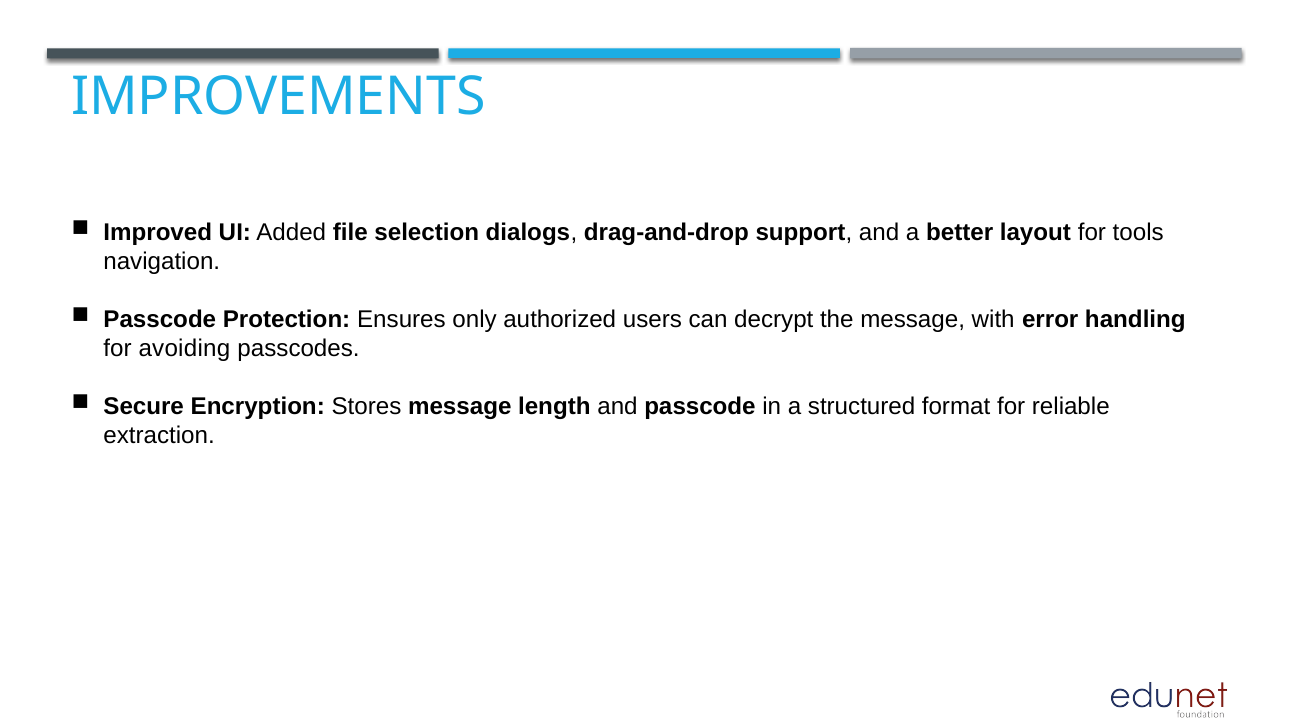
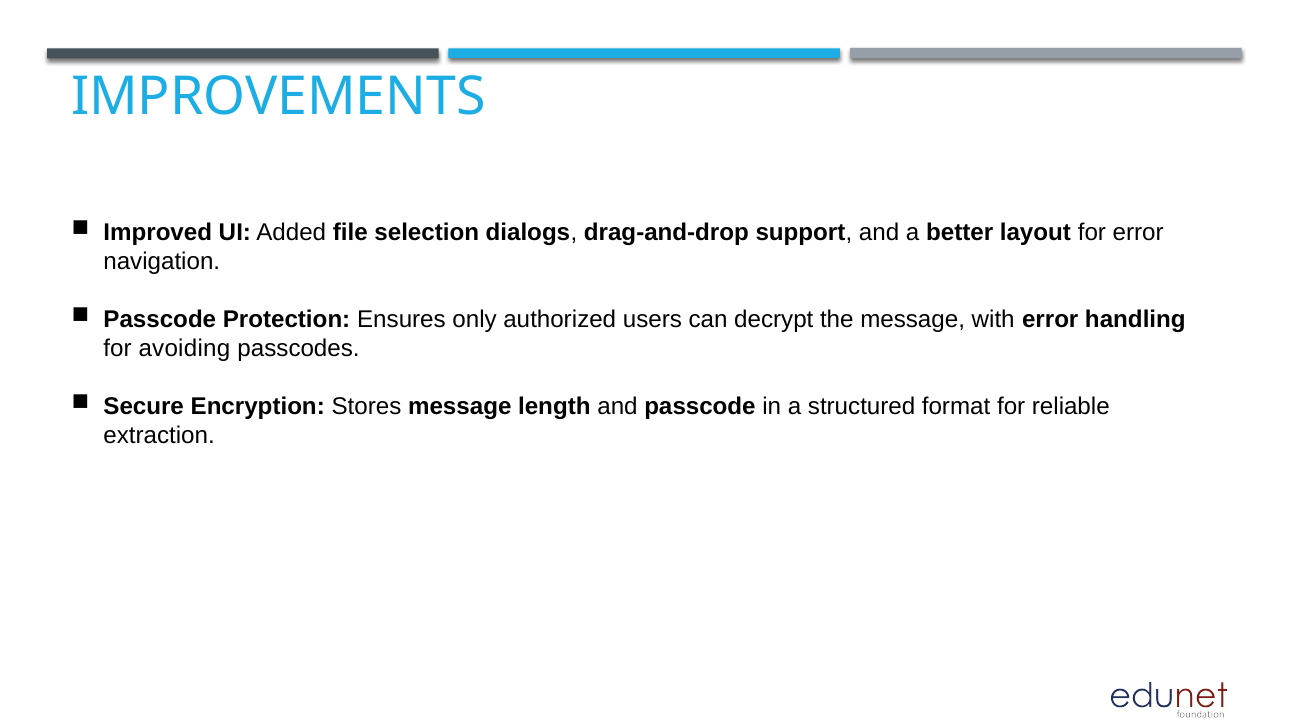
for tools: tools -> error
